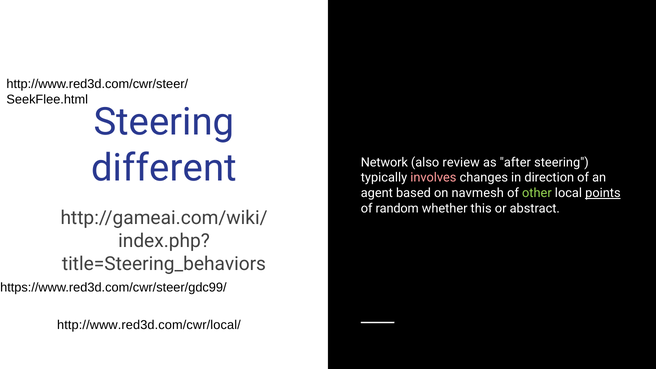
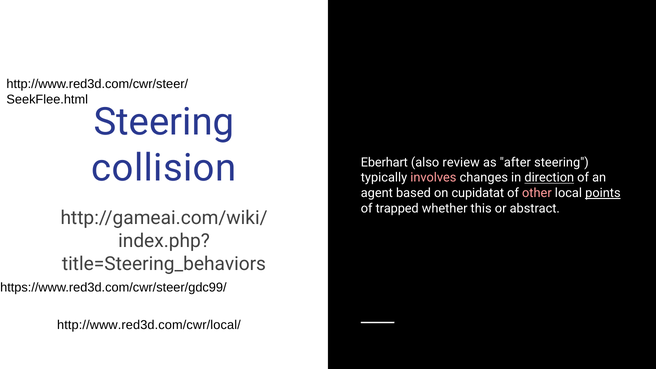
different: different -> collision
Network: Network -> Eberhart
direction underline: none -> present
navmesh: navmesh -> cupidatat
other colour: light green -> pink
random: random -> trapped
